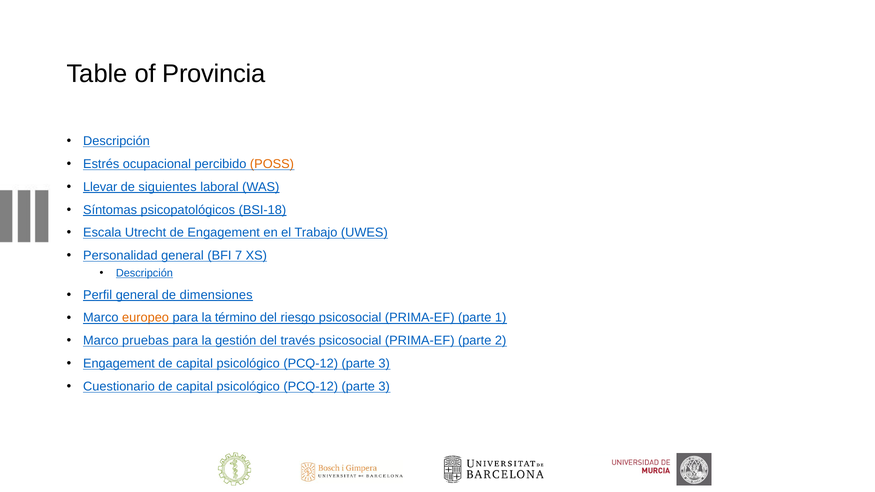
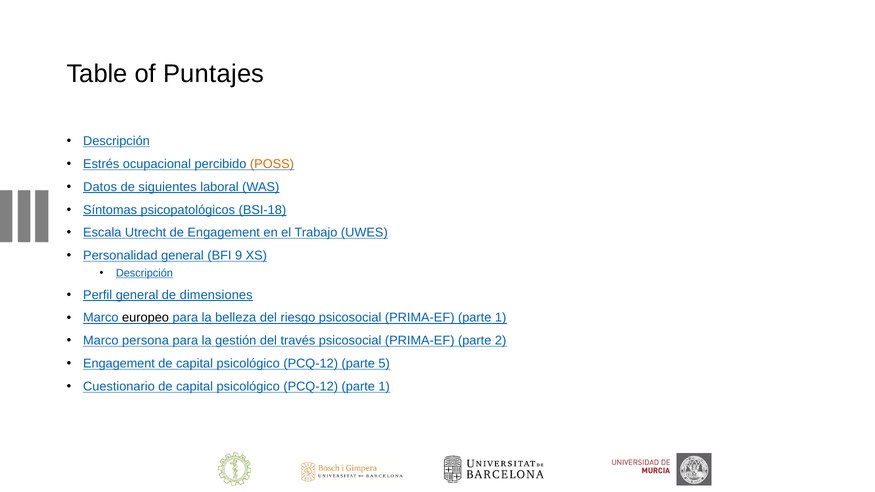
Provincia: Provincia -> Puntajes
Llevar: Llevar -> Datos
7: 7 -> 9
europeo colour: orange -> black
término: término -> belleza
pruebas: pruebas -> persona
3 at (384, 364): 3 -> 5
3 at (384, 387): 3 -> 1
